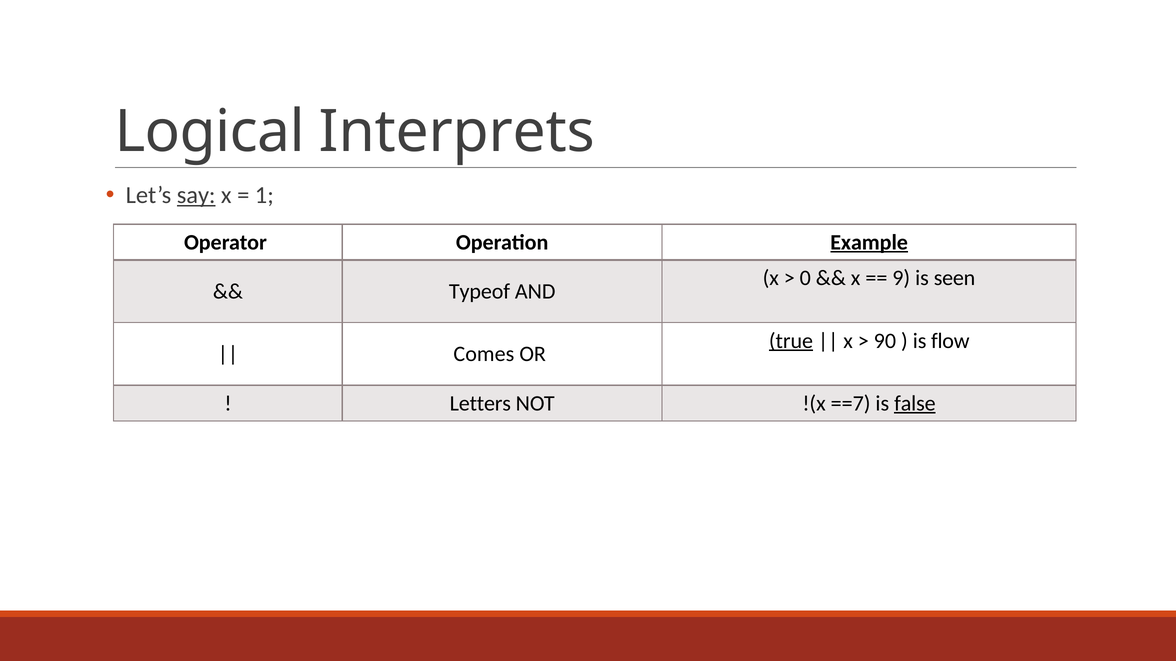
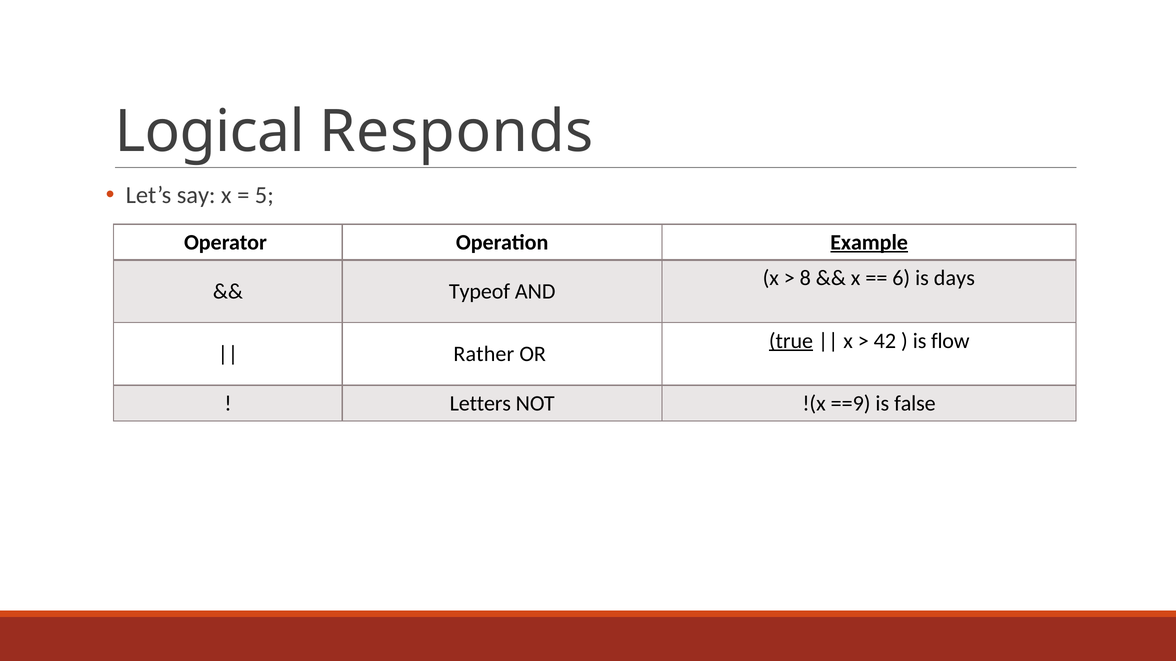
Interprets: Interprets -> Responds
say underline: present -> none
1: 1 -> 5
0: 0 -> 8
9: 9 -> 6
seen: seen -> days
90: 90 -> 42
Comes: Comes -> Rather
==7: ==7 -> ==9
false underline: present -> none
